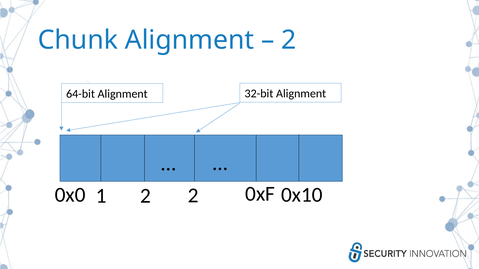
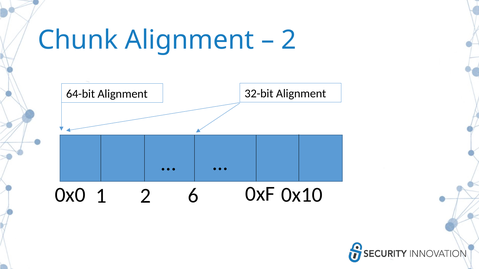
2 2: 2 -> 6
